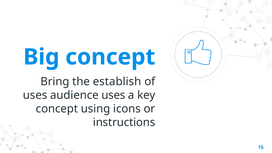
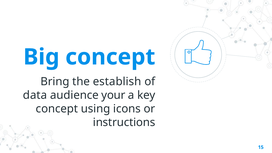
uses at (35, 95): uses -> data
audience uses: uses -> your
